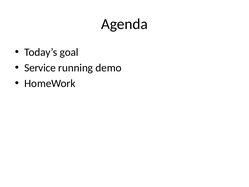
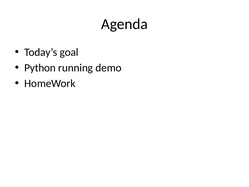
Service: Service -> Python
